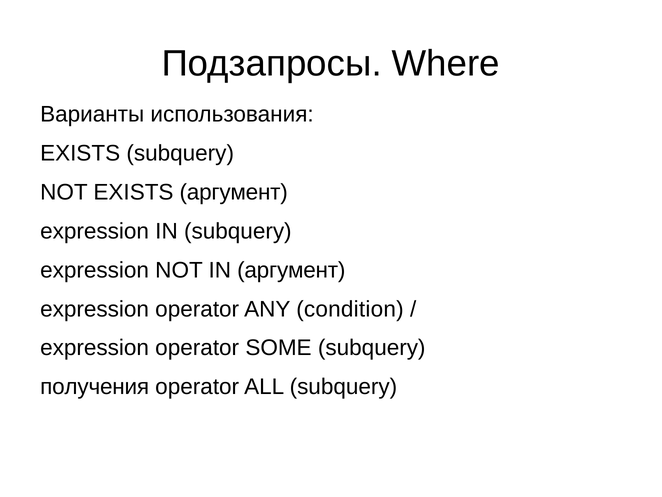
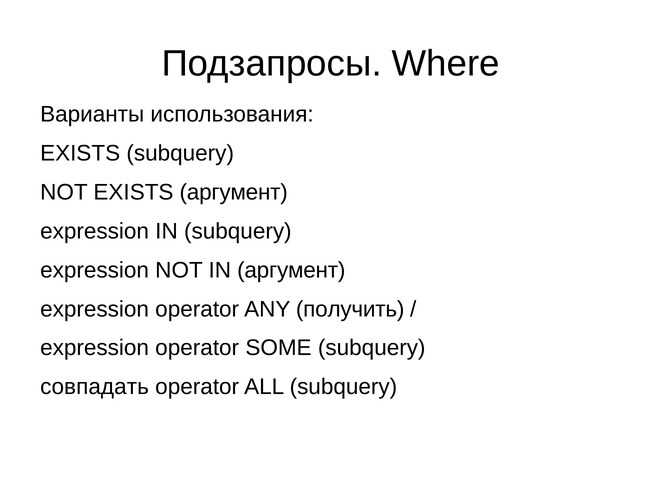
condition: condition -> получить
получения: получения -> совпадать
